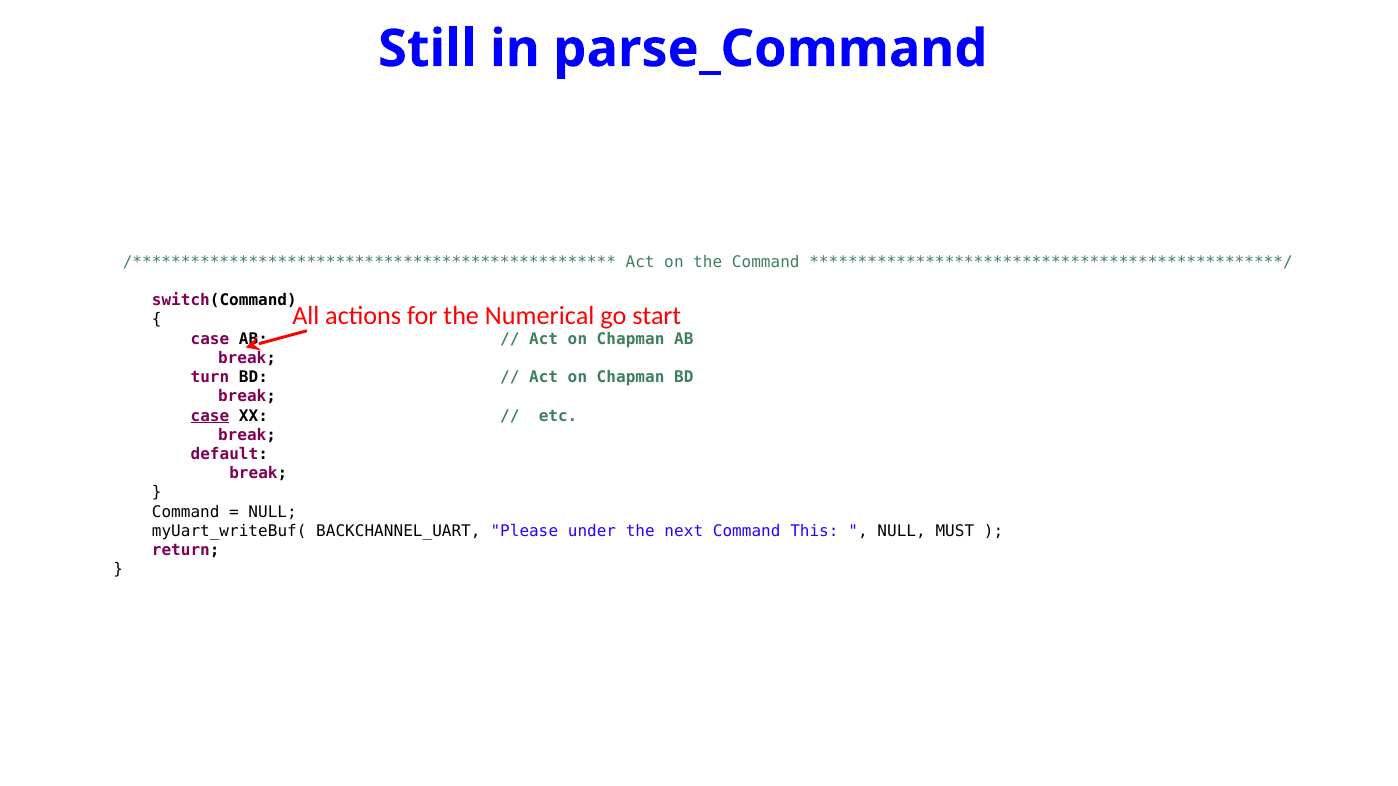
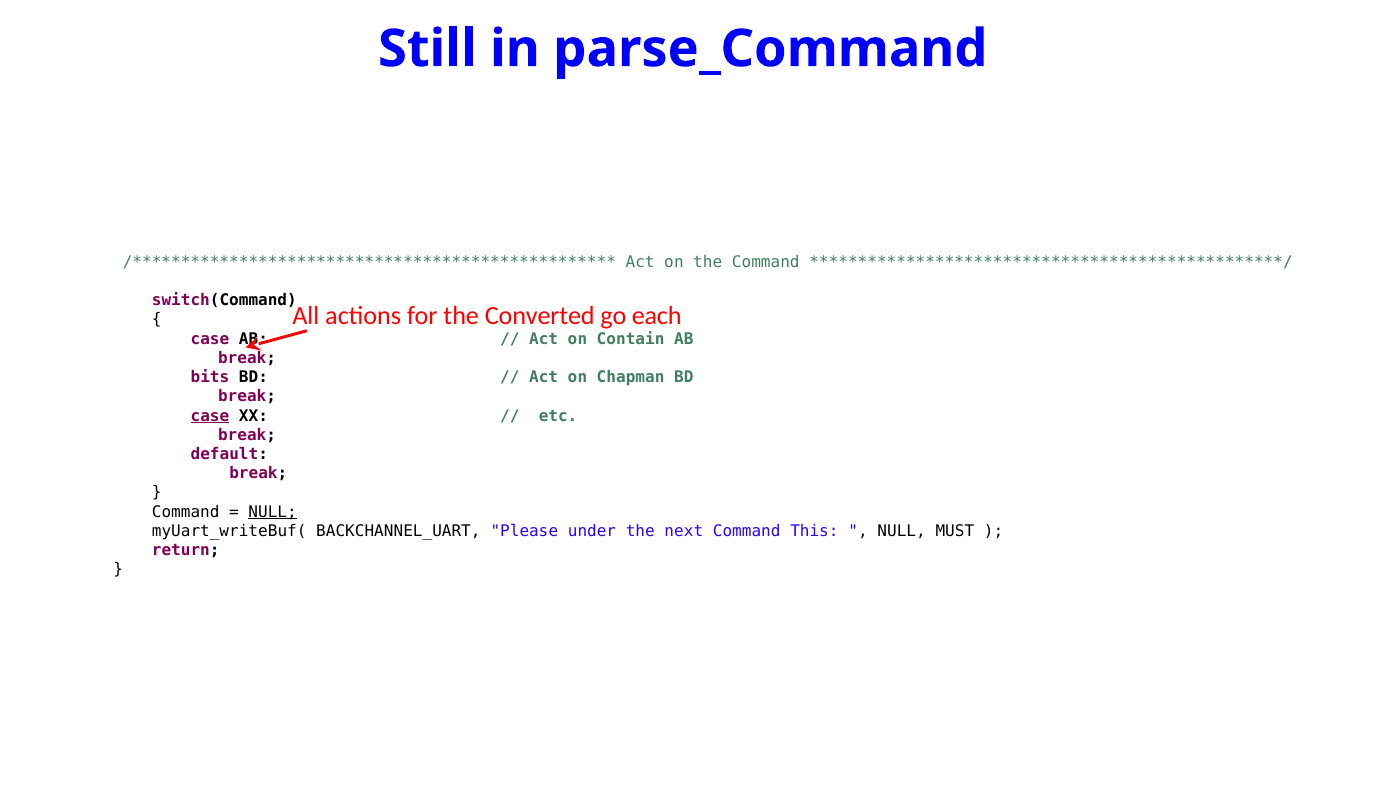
Numerical: Numerical -> Converted
start: start -> each
Chapman at (631, 339): Chapman -> Contain
turn: turn -> bits
NULL at (273, 512) underline: none -> present
